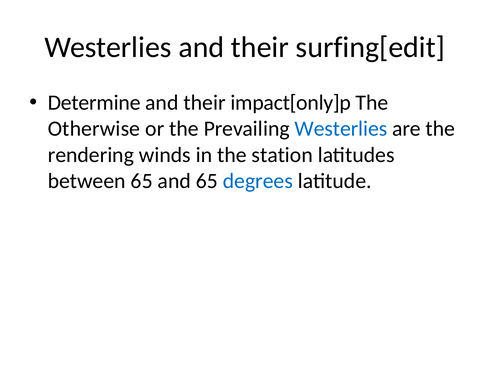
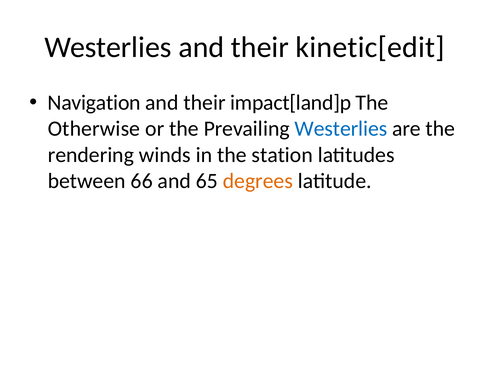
surfing[edit: surfing[edit -> kinetic[edit
Determine: Determine -> Navigation
impact[only]p: impact[only]p -> impact[land]p
between 65: 65 -> 66
degrees colour: blue -> orange
